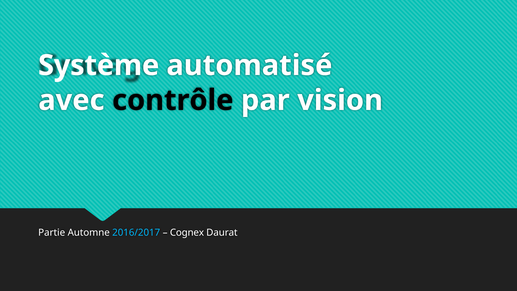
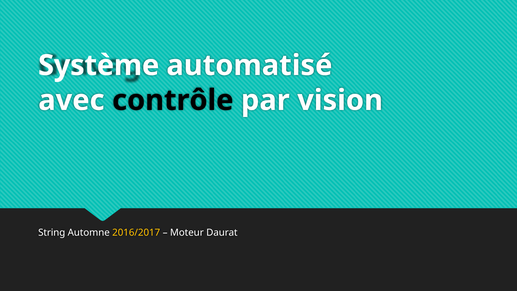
Partie: Partie -> String
2016/2017 colour: light blue -> yellow
Cognex: Cognex -> Moteur
